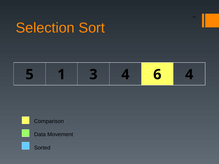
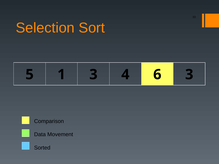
6 4: 4 -> 3
